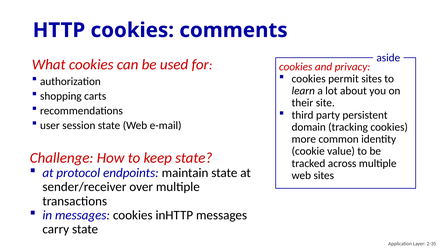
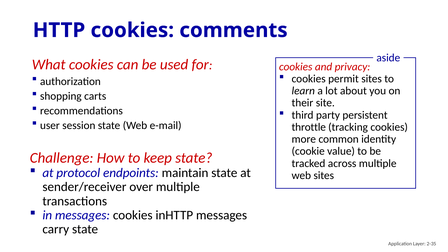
domain: domain -> throttle
